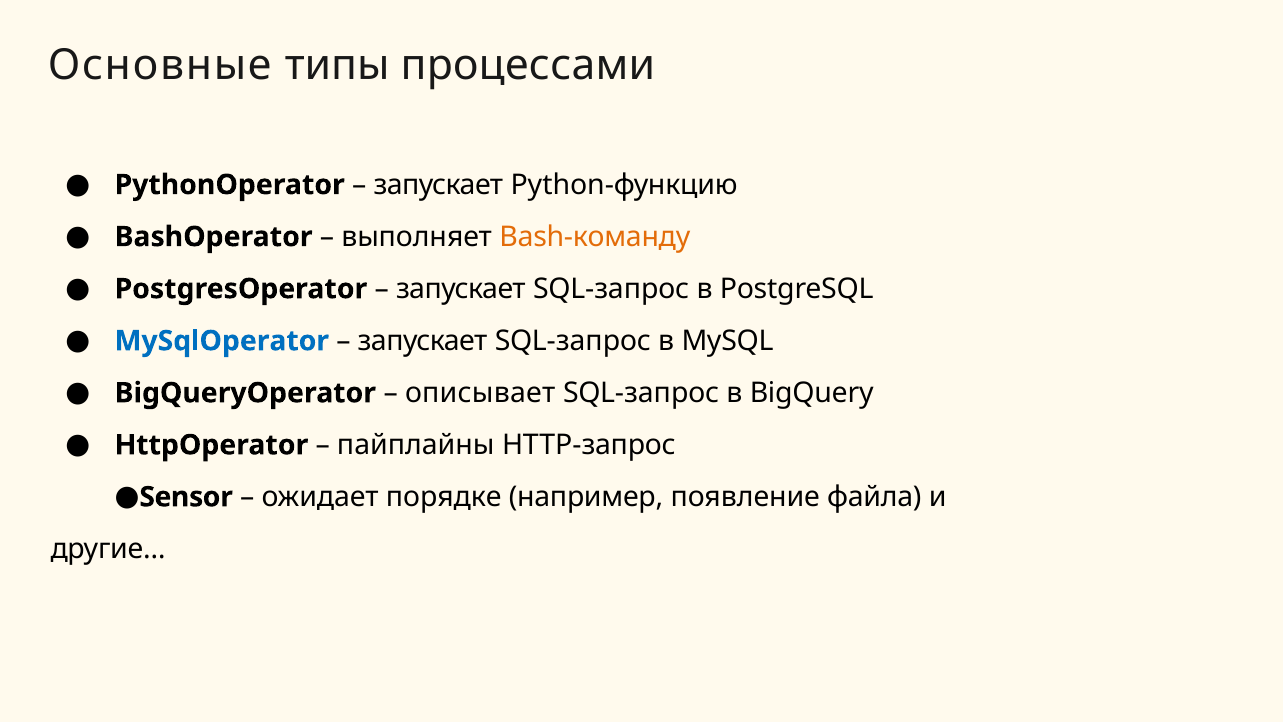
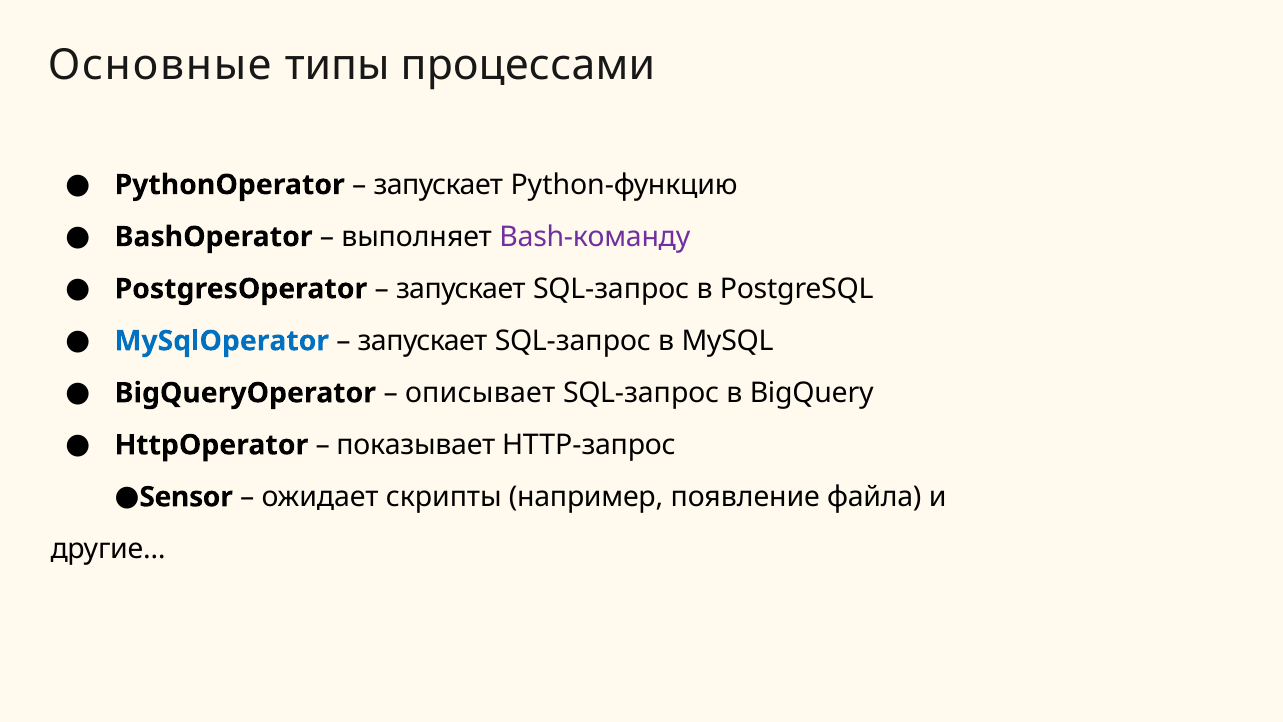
Bash-команду colour: orange -> purple
пайплайны: пайплайны -> показывает
порядке: порядке -> скрипты
